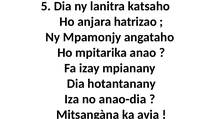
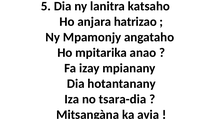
anao-dia: anao-dia -> tsara-dia
